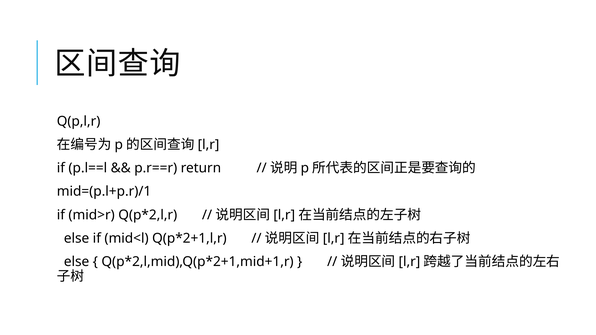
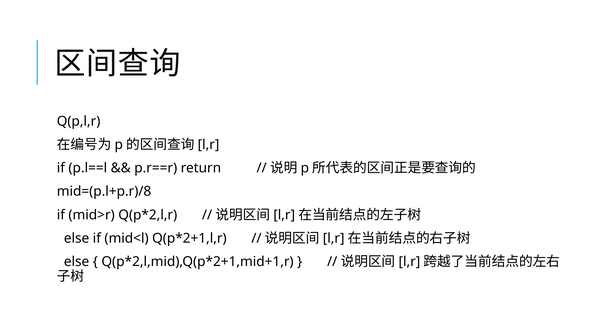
mid=(p.l+p.r)/1: mid=(p.l+p.r)/1 -> mid=(p.l+p.r)/8
